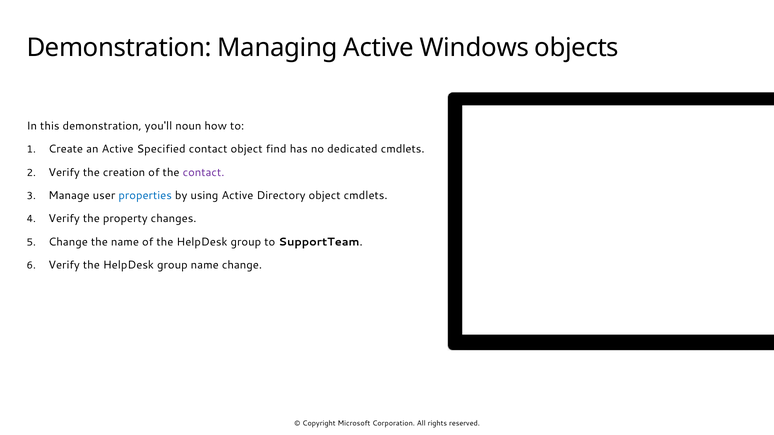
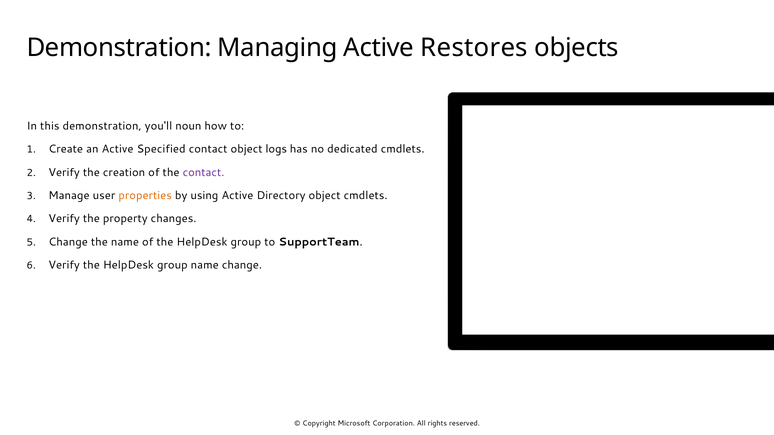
Windows: Windows -> Restores
find: find -> logs
properties colour: blue -> orange
